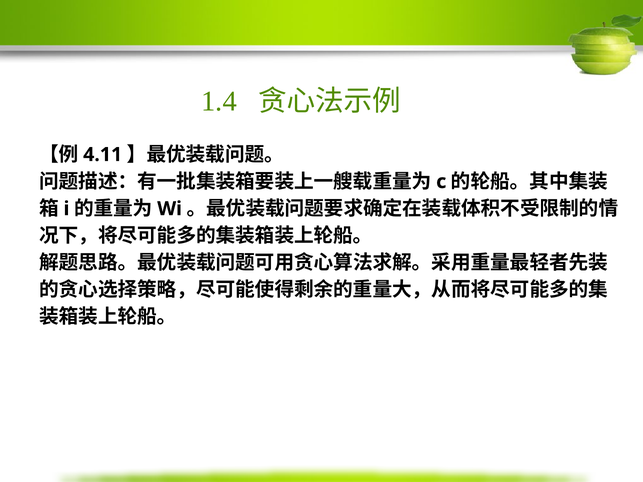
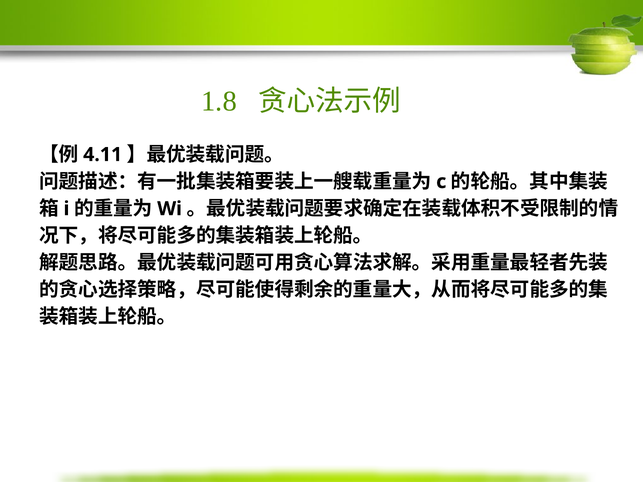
1.4: 1.4 -> 1.8
